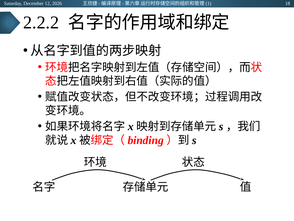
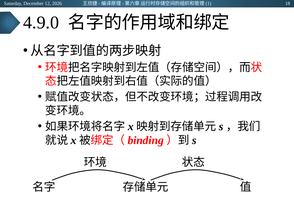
2.2.2: 2.2.2 -> 4.9.0
